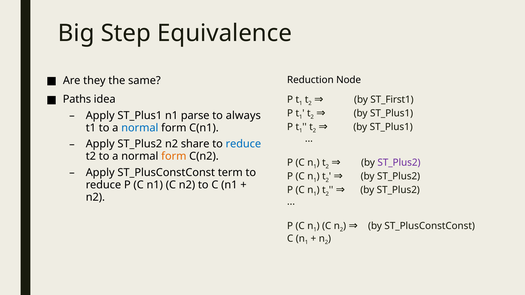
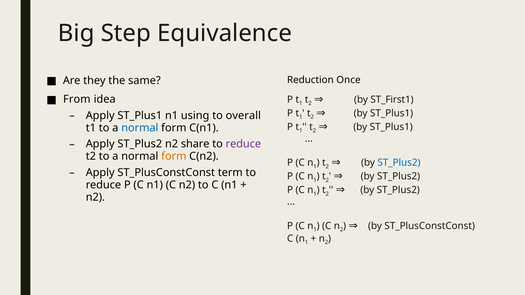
Node: Node -> Once
Paths: Paths -> From
parse: parse -> using
always: always -> overall
reduce at (243, 144) colour: blue -> purple
ST_Plus2 at (399, 163) colour: purple -> blue
